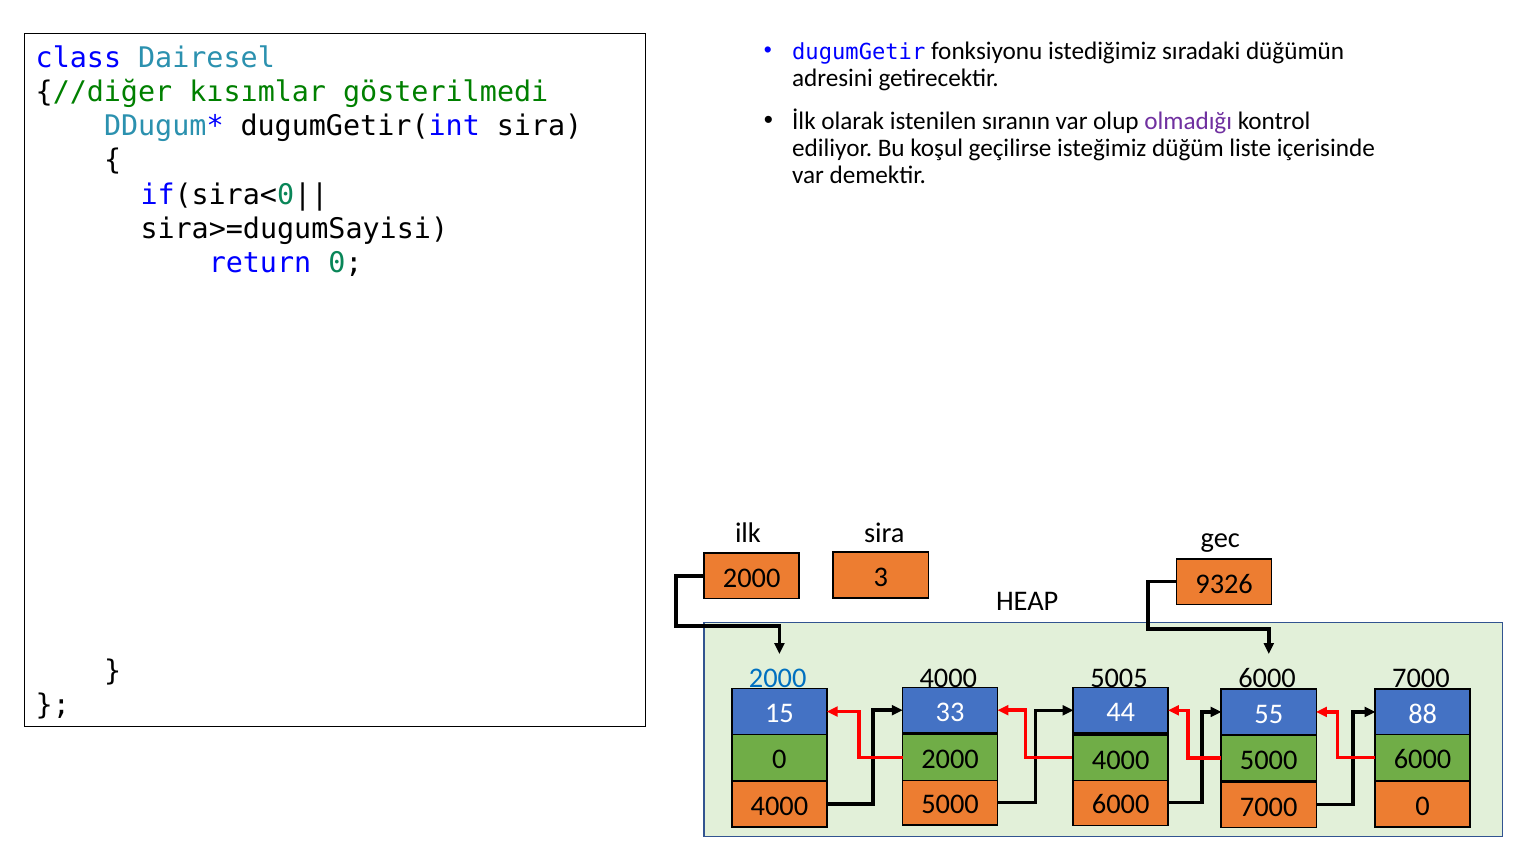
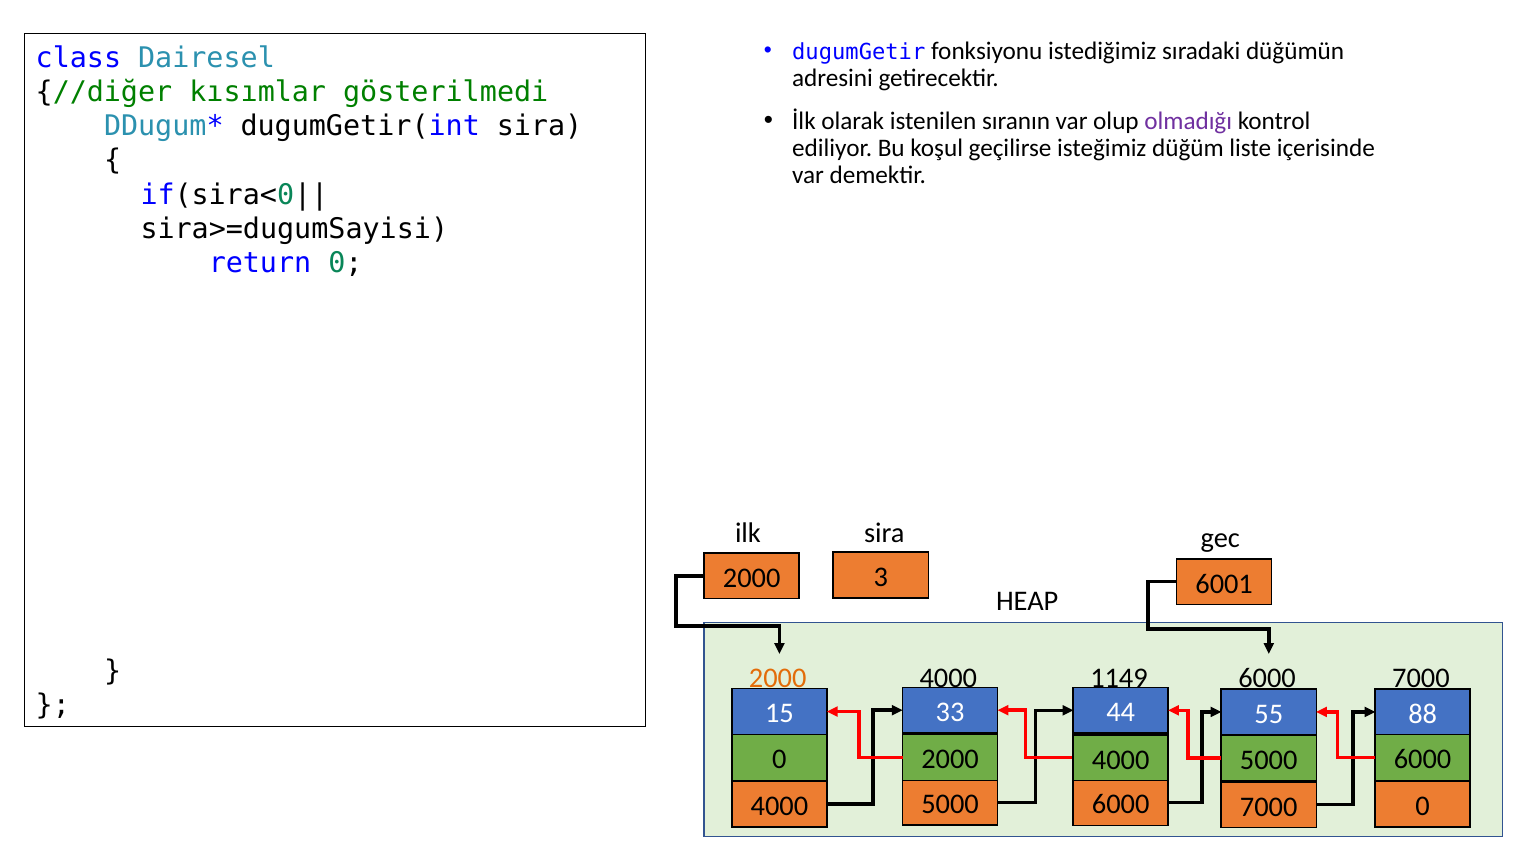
9326: 9326 -> 6001
2000 at (778, 678) colour: blue -> orange
5005: 5005 -> 1149
